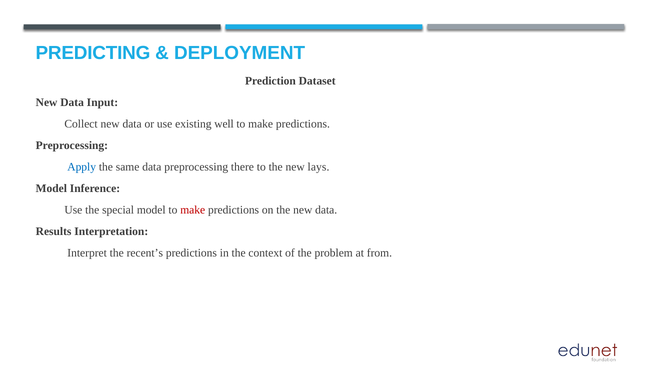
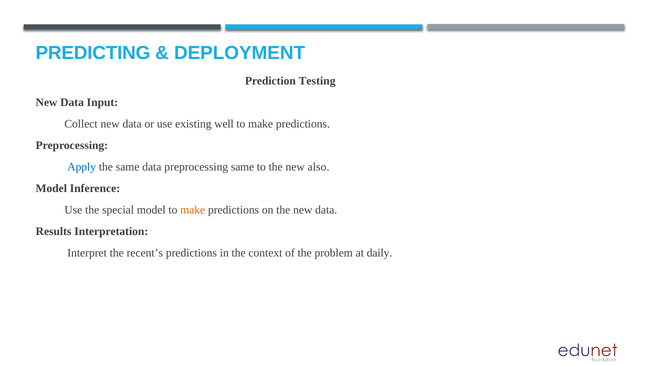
Dataset: Dataset -> Testing
preprocessing there: there -> same
lays: lays -> also
make at (193, 210) colour: red -> orange
from: from -> daily
